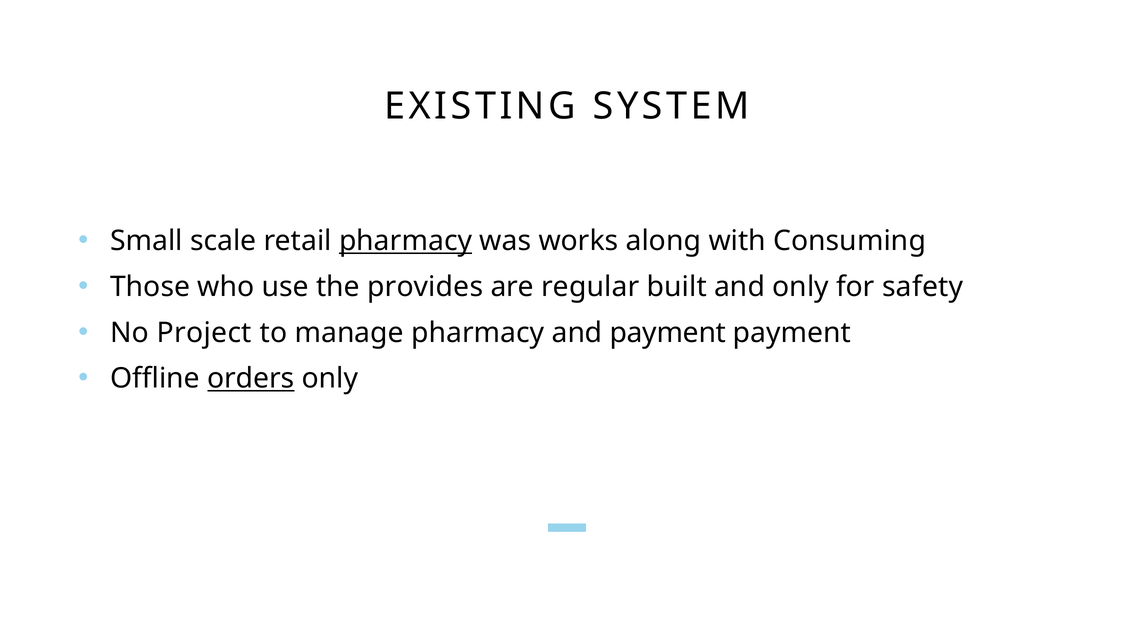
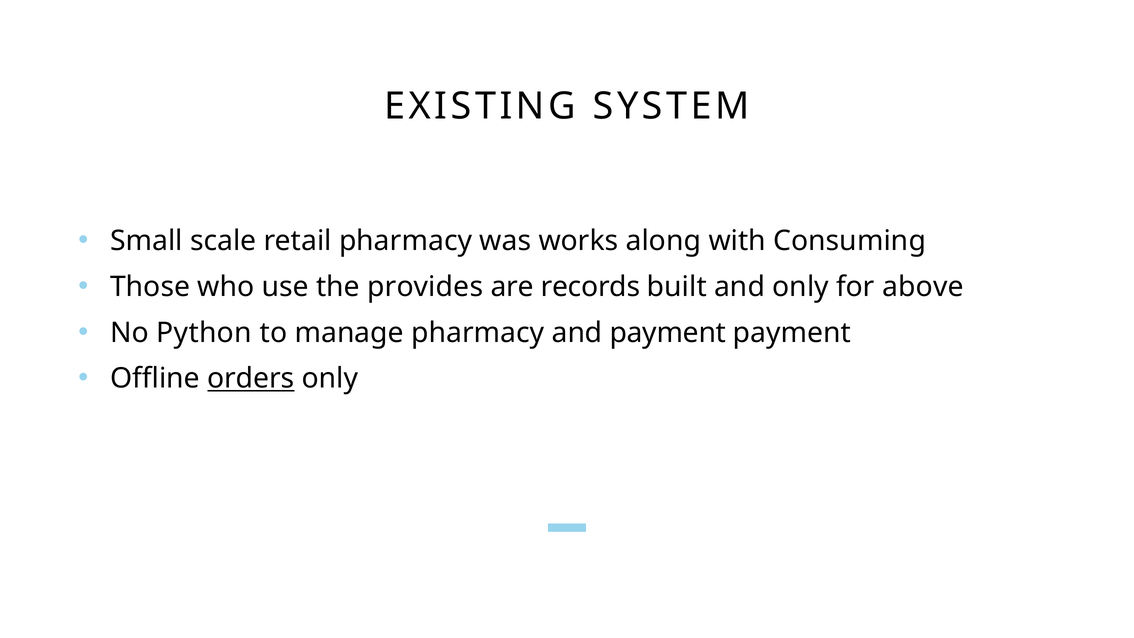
pharmacy at (406, 241) underline: present -> none
regular: regular -> records
safety: safety -> above
Project: Project -> Python
